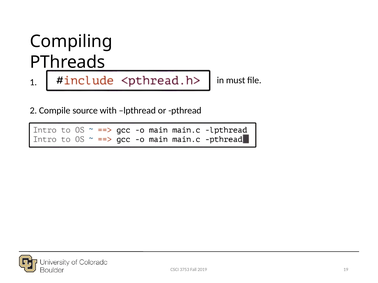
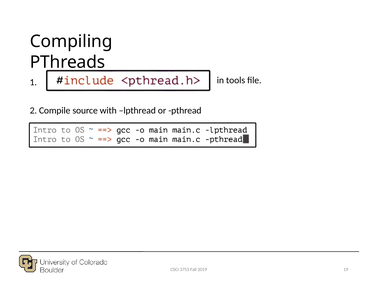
must: must -> tools
